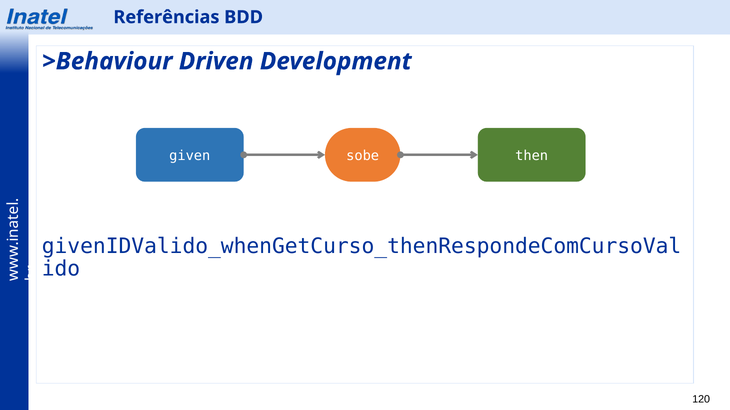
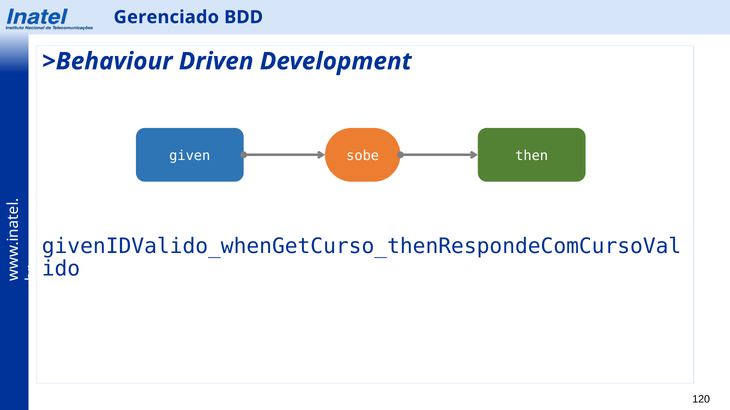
Referências: Referências -> Gerenciado
